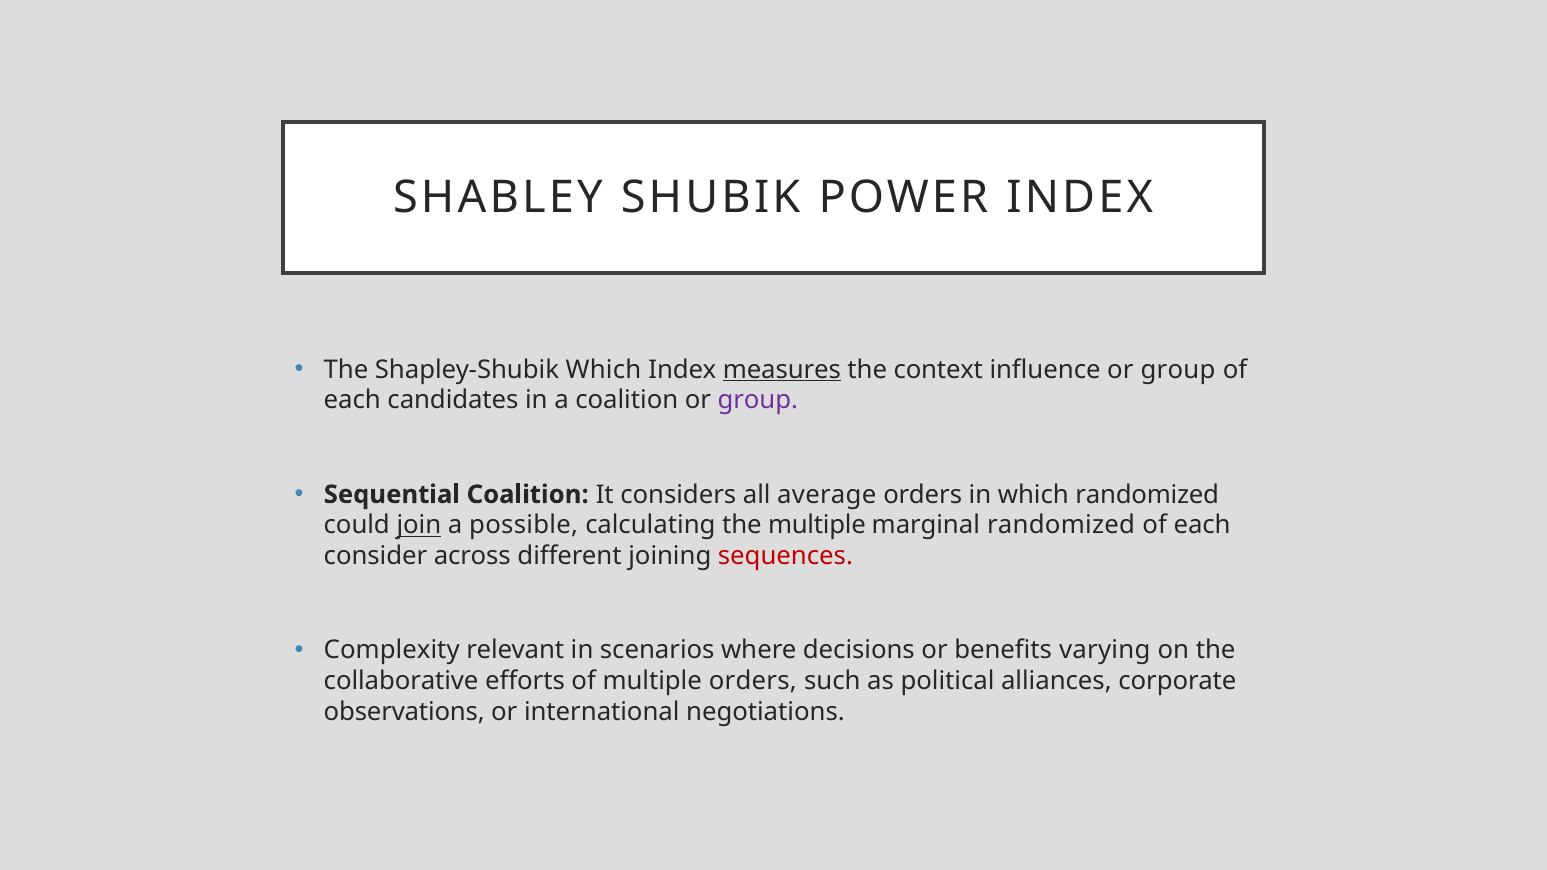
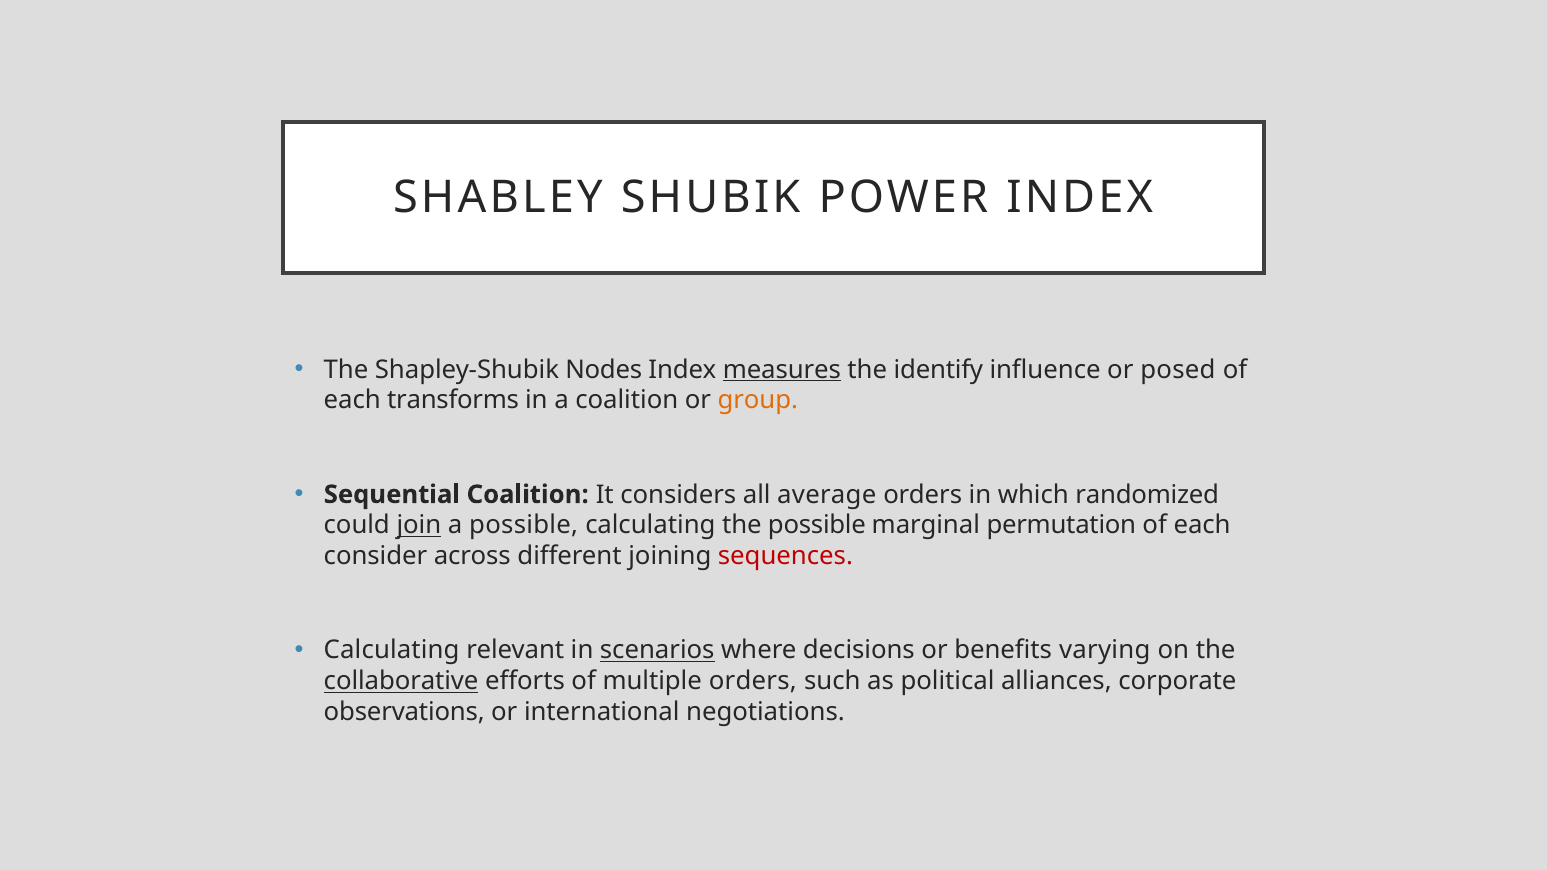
Shapley-Shubik Which: Which -> Nodes
context: context -> identify
influence or group: group -> posed
candidates: candidates -> transforms
group at (758, 401) colour: purple -> orange
the multiple: multiple -> possible
marginal randomized: randomized -> permutation
Complexity at (392, 651): Complexity -> Calculating
scenarios underline: none -> present
collaborative underline: none -> present
